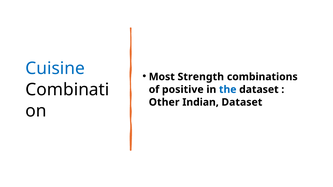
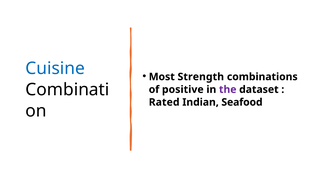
the colour: blue -> purple
Other: Other -> Rated
Indian Dataset: Dataset -> Seafood
